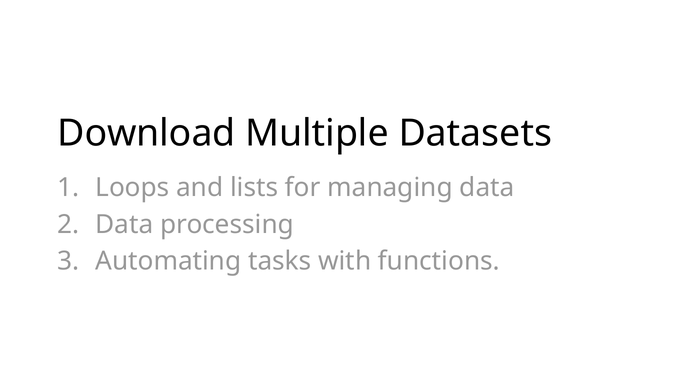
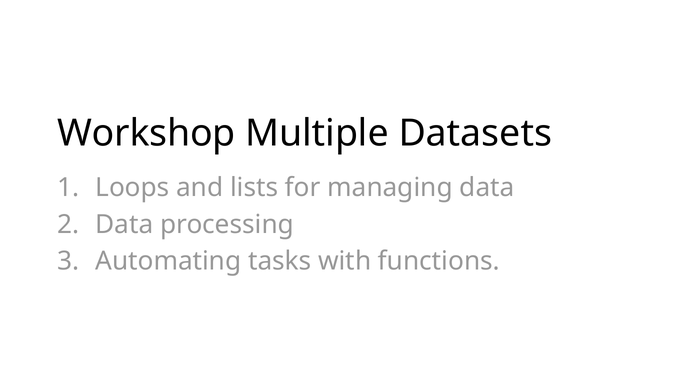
Download: Download -> Workshop
